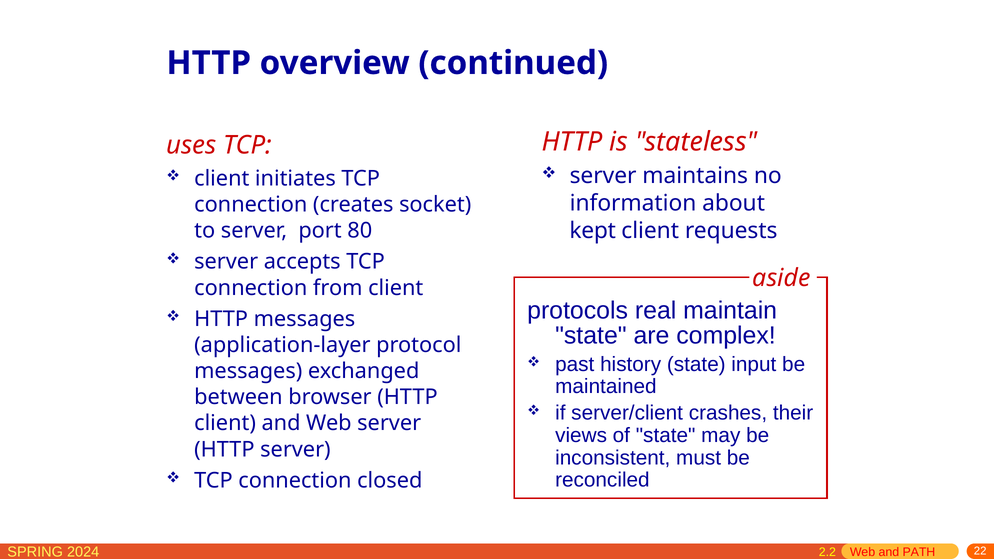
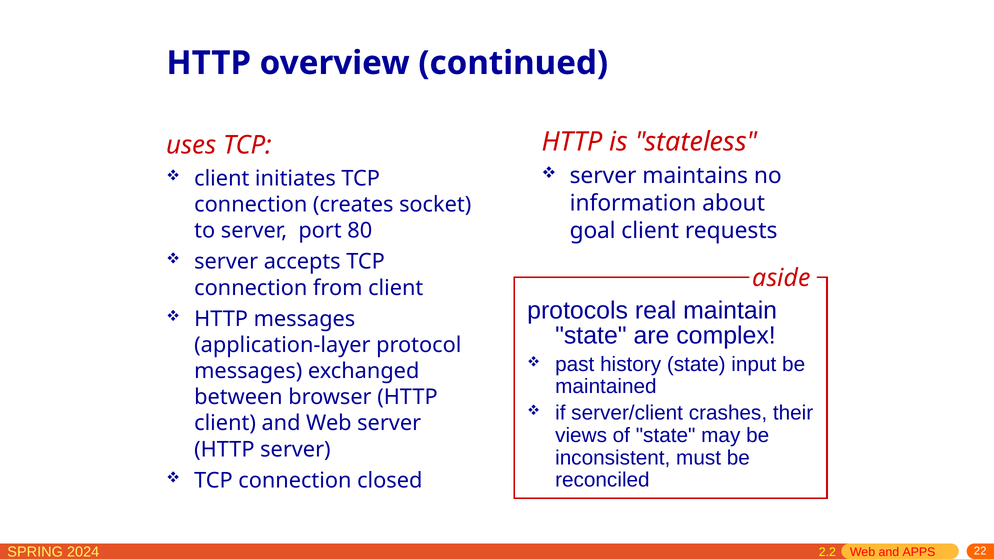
kept: kept -> goal
PATH: PATH -> APPS
